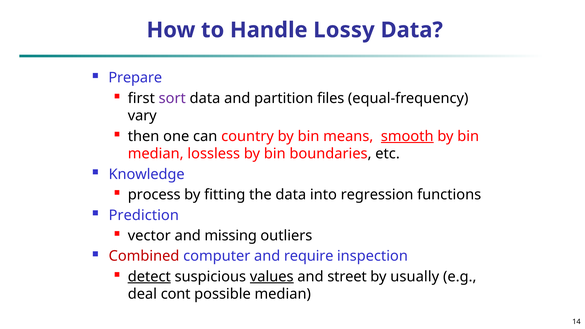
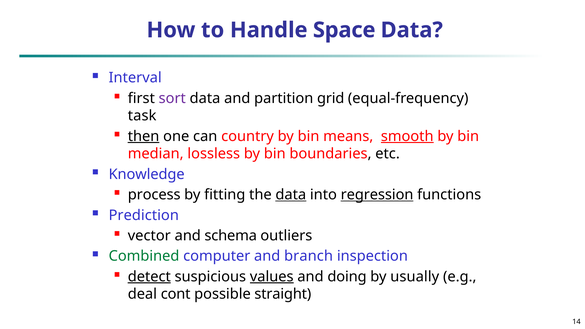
Lossy: Lossy -> Space
Prepare: Prepare -> Interval
files: files -> grid
vary: vary -> task
then underline: none -> present
data at (291, 195) underline: none -> present
regression underline: none -> present
missing: missing -> schema
Combined colour: red -> green
require: require -> branch
street: street -> doing
possible median: median -> straight
